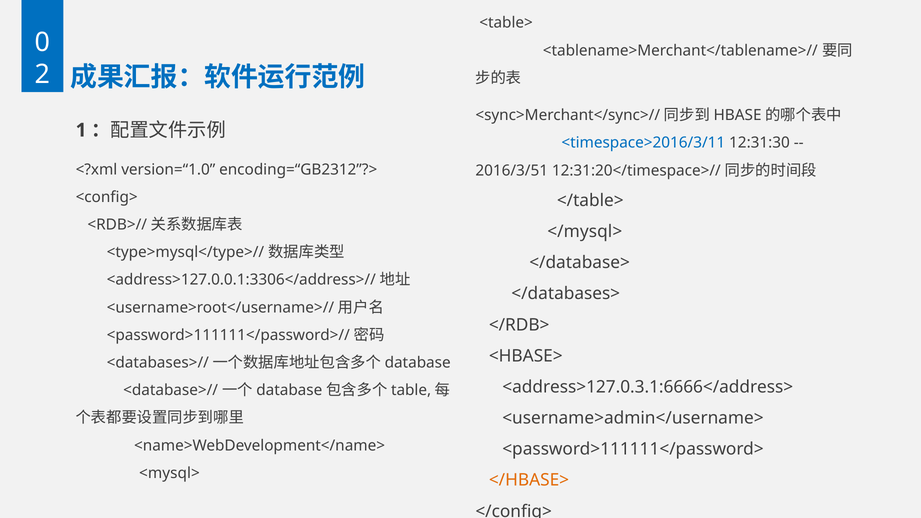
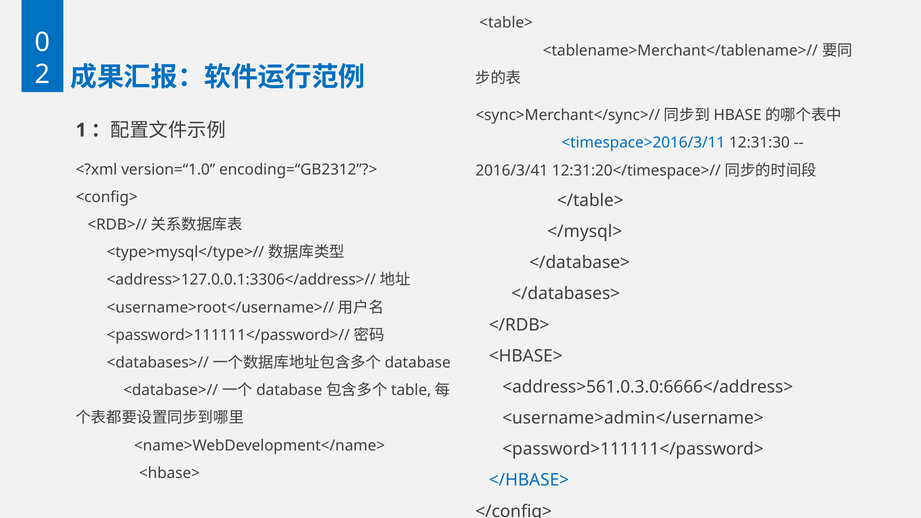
2016/3/51: 2016/3/51 -> 2016/3/41
<address>127.0.3.1:6666</address>: <address>127.0.3.1:6666</address> -> <address>561.0.3.0:6666</address>
<mysql> at (169, 473): <mysql> -> <hbase>
</HBASE> colour: orange -> blue
